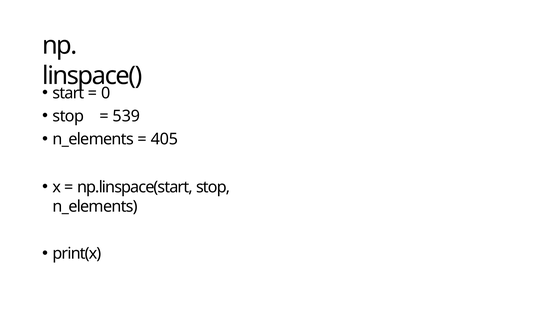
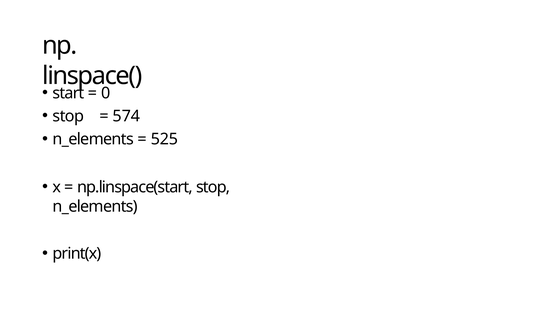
539: 539 -> 574
405: 405 -> 525
